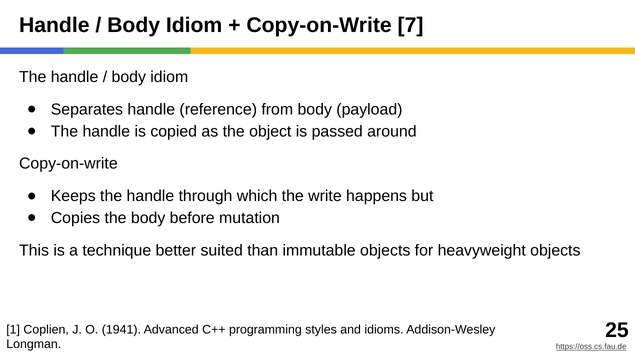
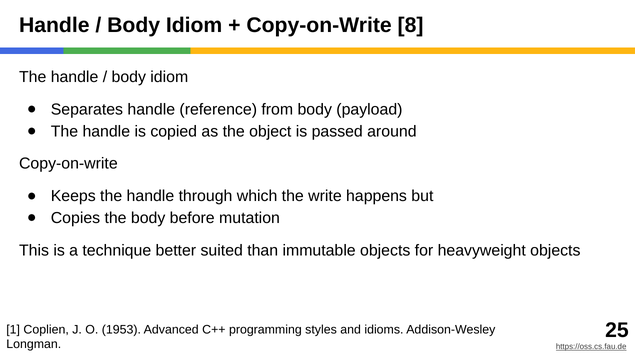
7: 7 -> 8
1941: 1941 -> 1953
